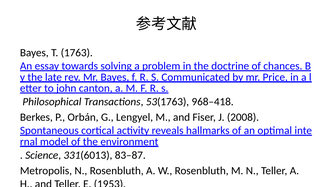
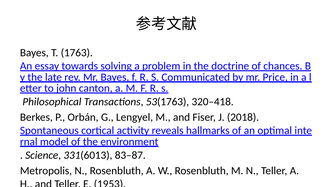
968–418: 968–418 -> 320–418
2008: 2008 -> 2018
